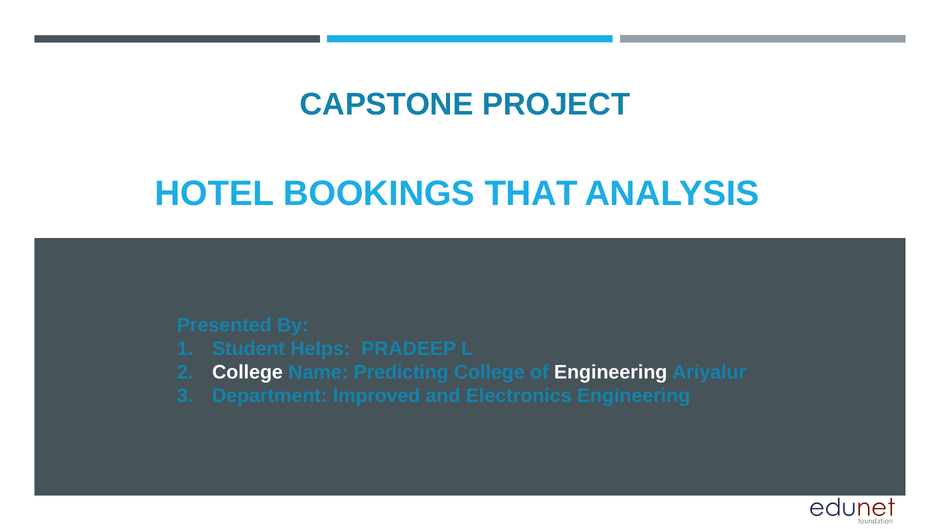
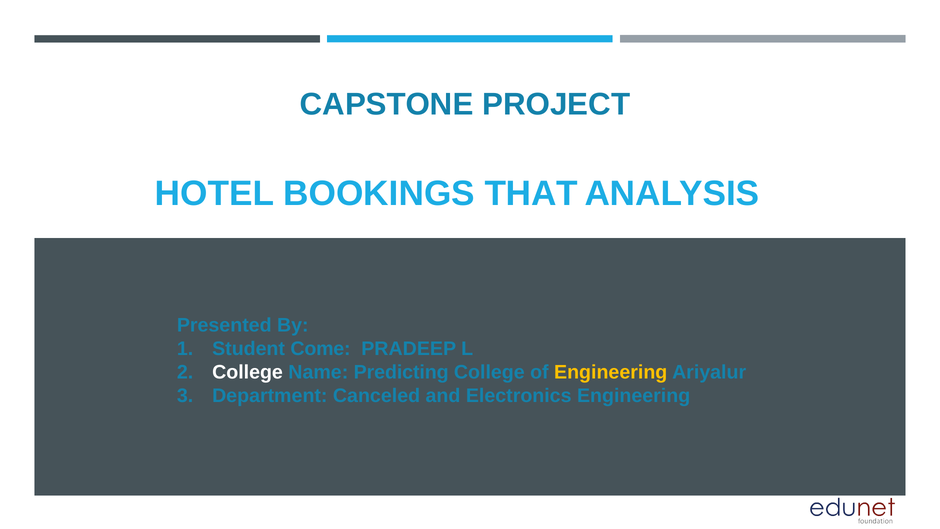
Helps: Helps -> Come
Engineering at (611, 372) colour: white -> yellow
Improved: Improved -> Canceled
